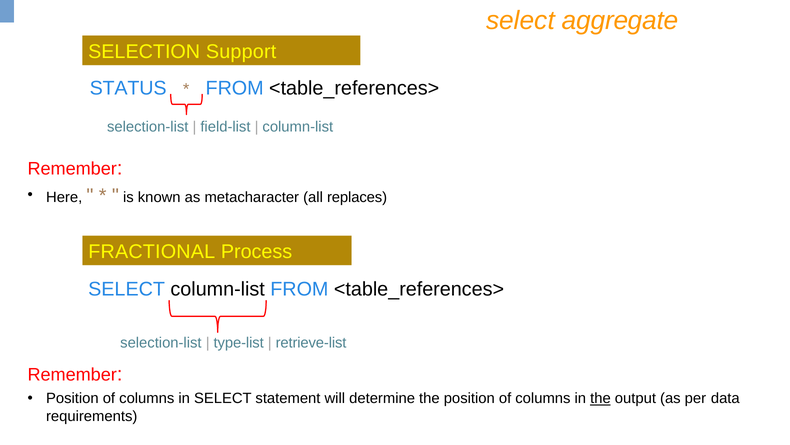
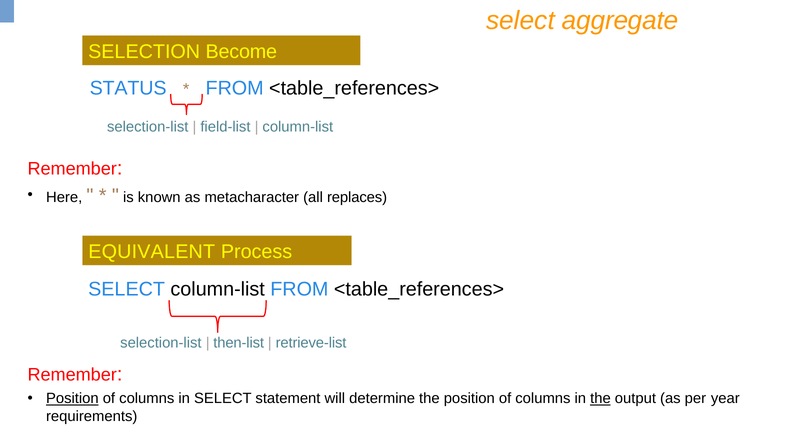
Support: Support -> Become
FRACTIONAL: FRACTIONAL -> EQUIVALENT
type-list: type-list -> then-list
Position at (72, 398) underline: none -> present
data: data -> year
